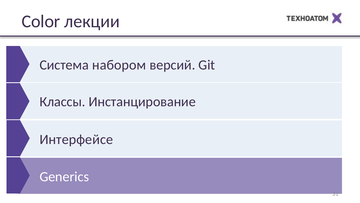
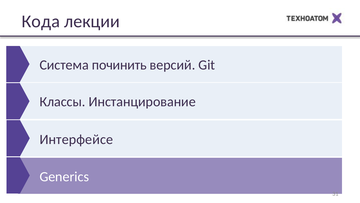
Color: Color -> Кода
набором: набором -> починить
